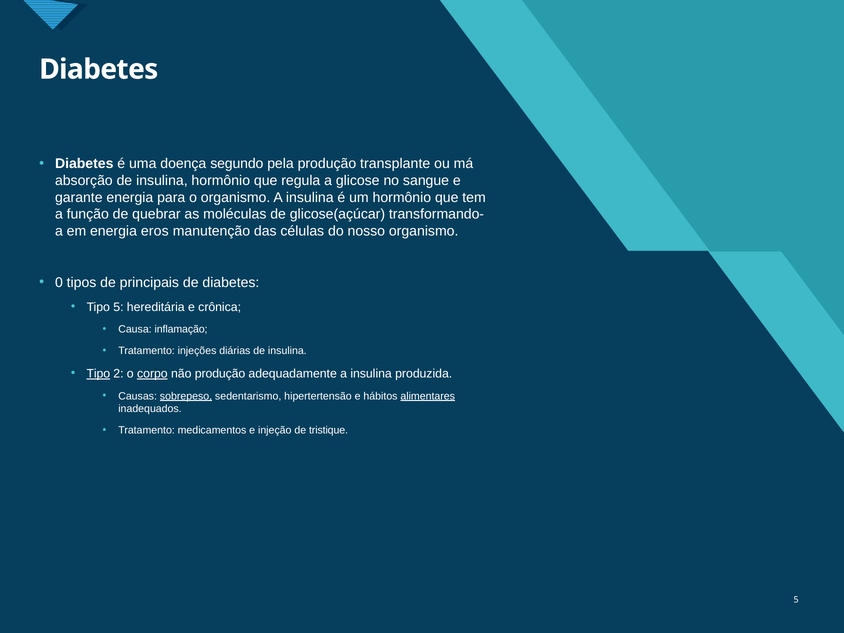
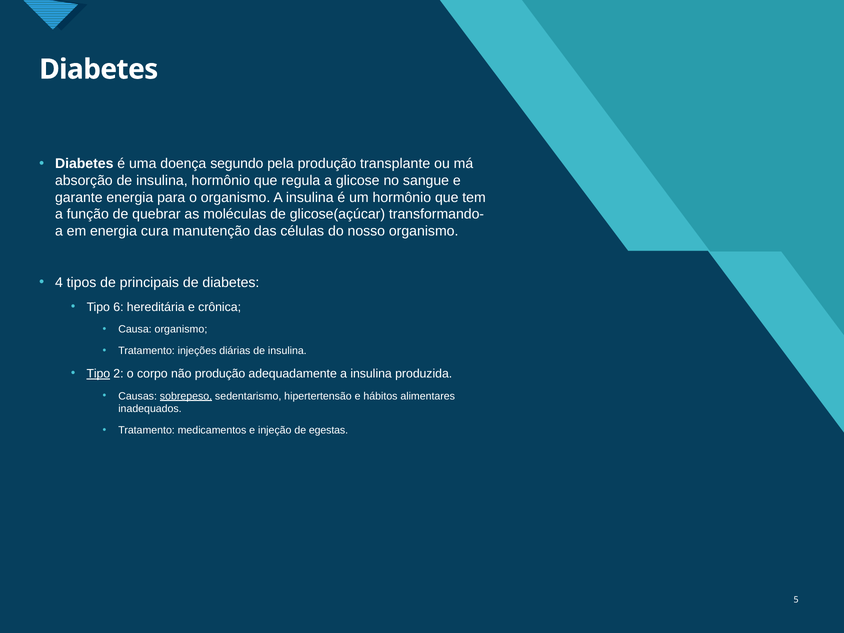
eros: eros -> cura
0: 0 -> 4
Tipo 5: 5 -> 6
Causa inflamação: inflamação -> organismo
corpo underline: present -> none
alimentares underline: present -> none
tristique: tristique -> egestas
